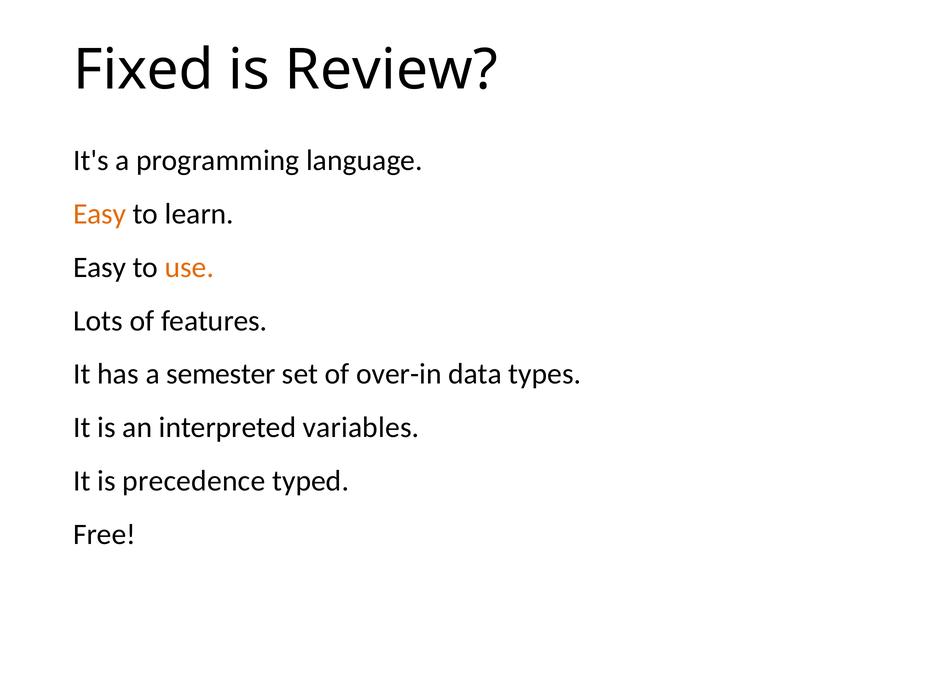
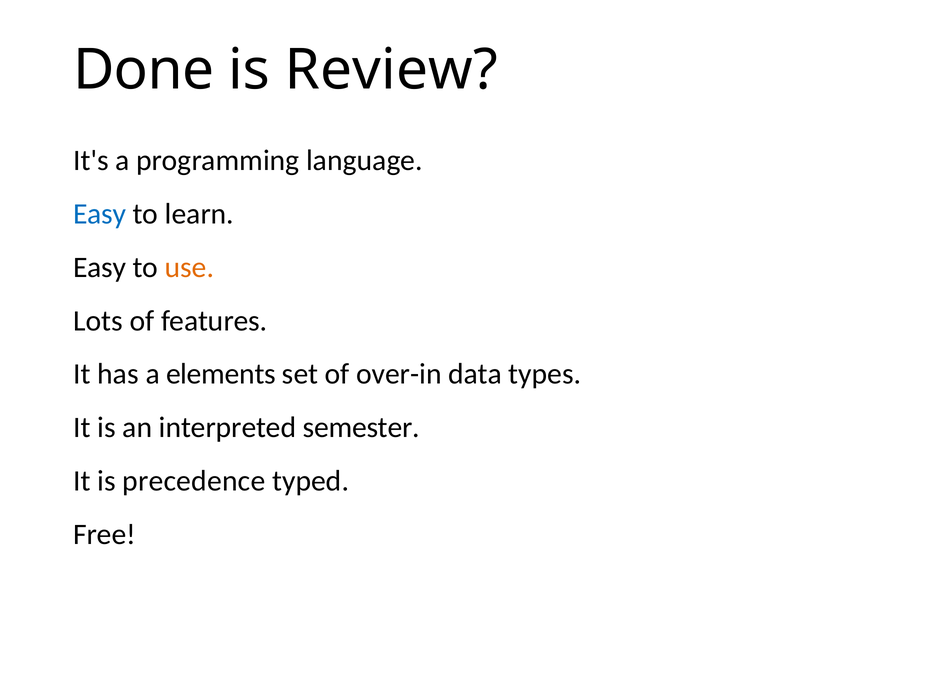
Fixed: Fixed -> Done
Easy at (100, 214) colour: orange -> blue
semester: semester -> elements
variables: variables -> semester
